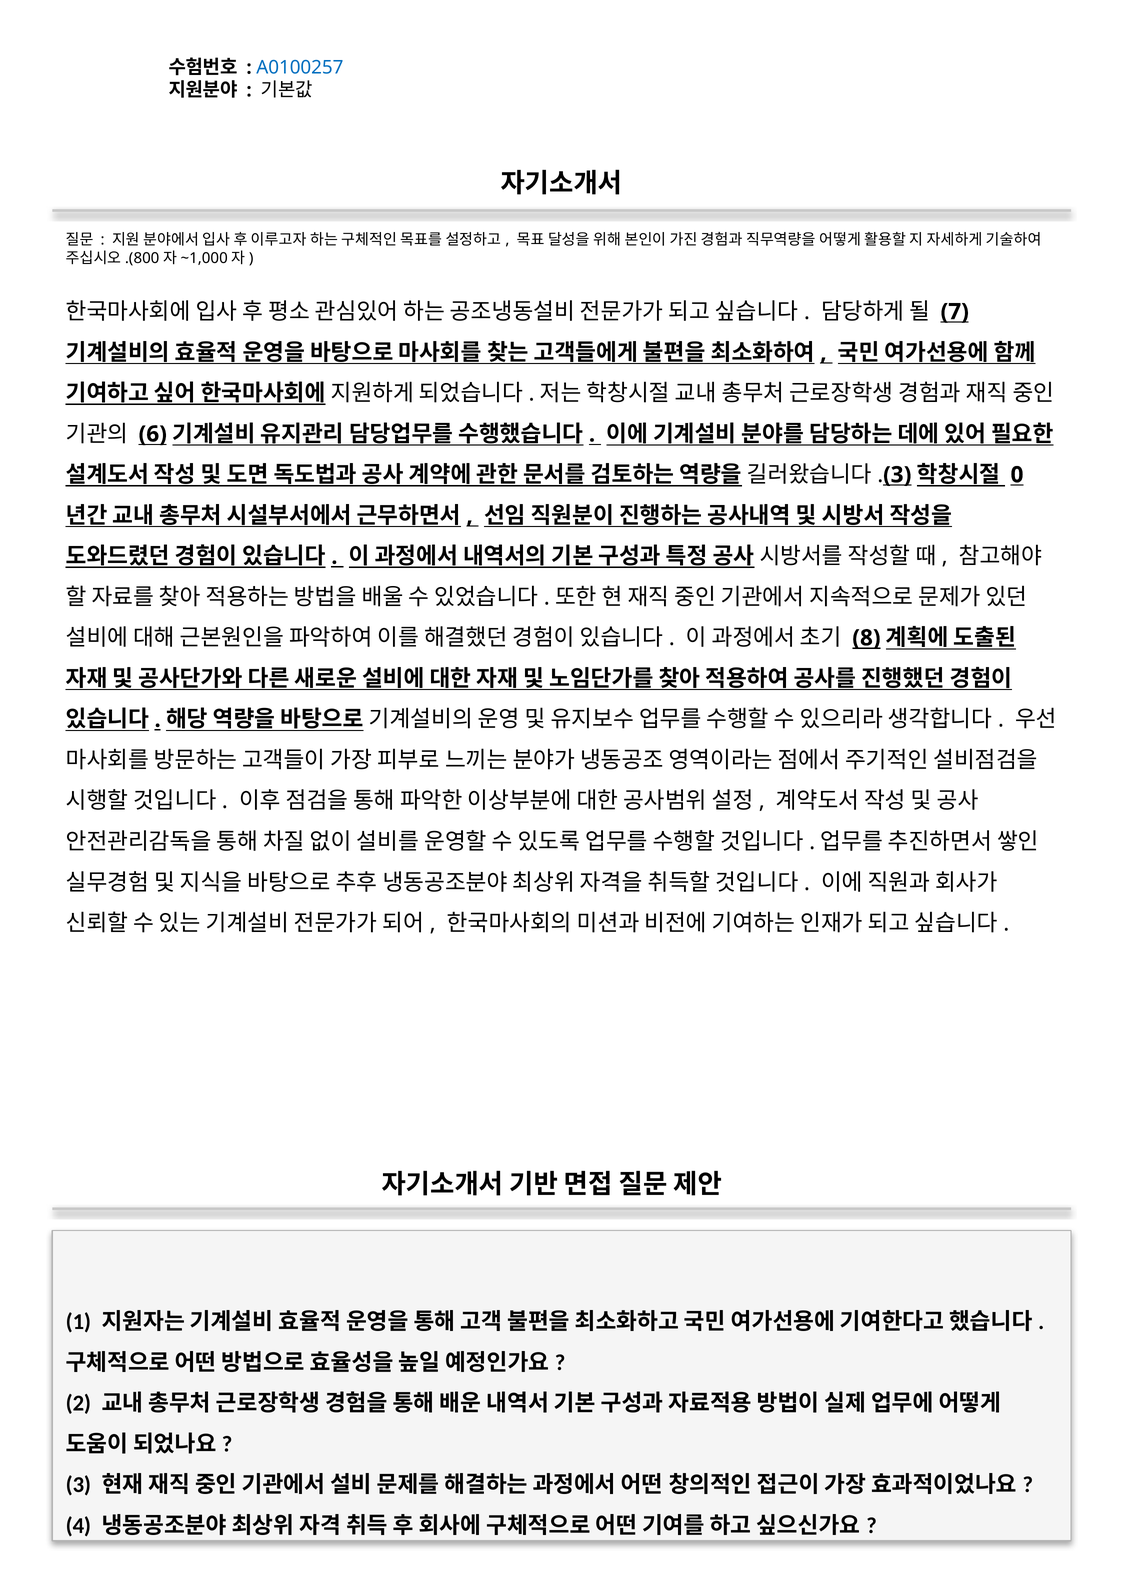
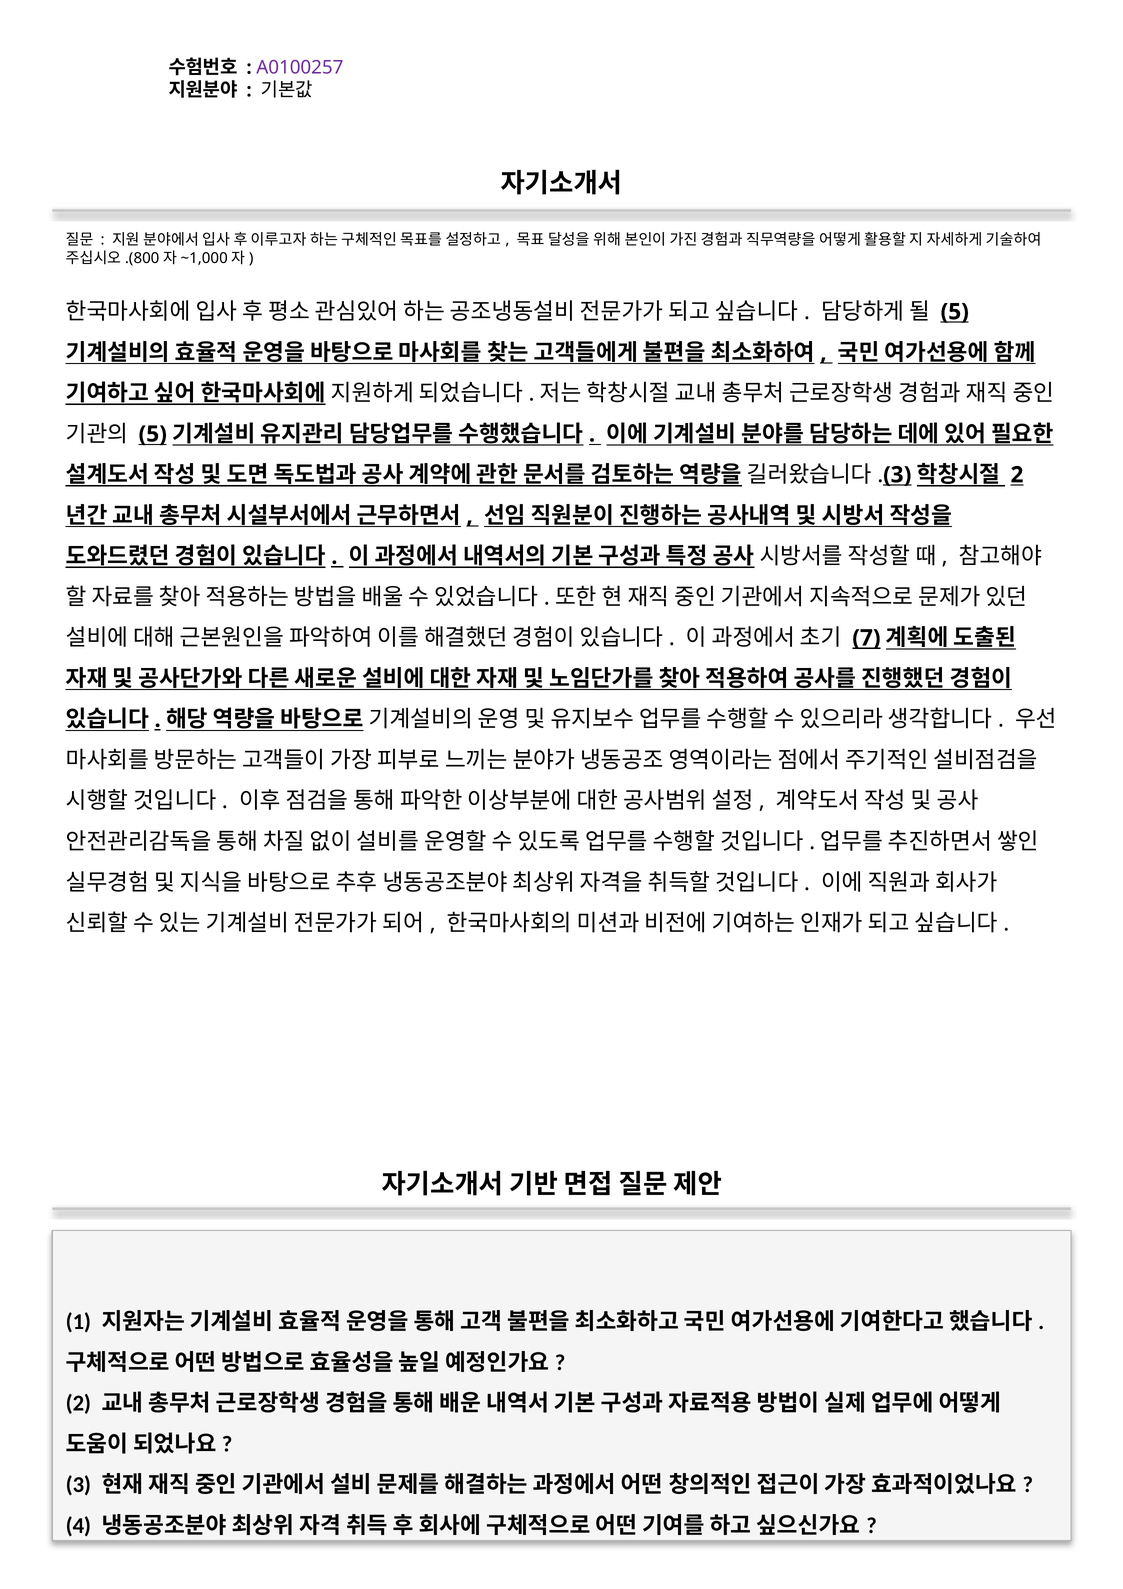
A0100257 colour: blue -> purple
7 at (955, 312): 7 -> 5
6 at (153, 434): 6 -> 5
0 at (1017, 475): 0 -> 2
8: 8 -> 7
